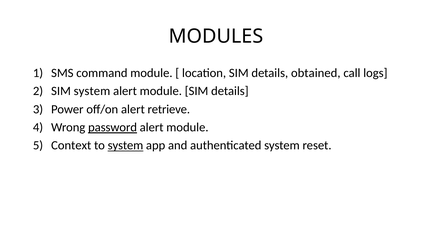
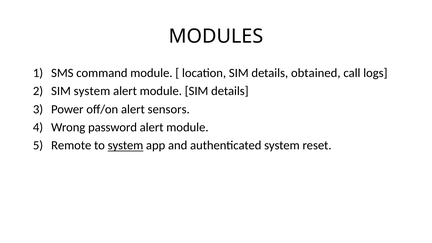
retrieve: retrieve -> sensors
password underline: present -> none
Context: Context -> Remote
